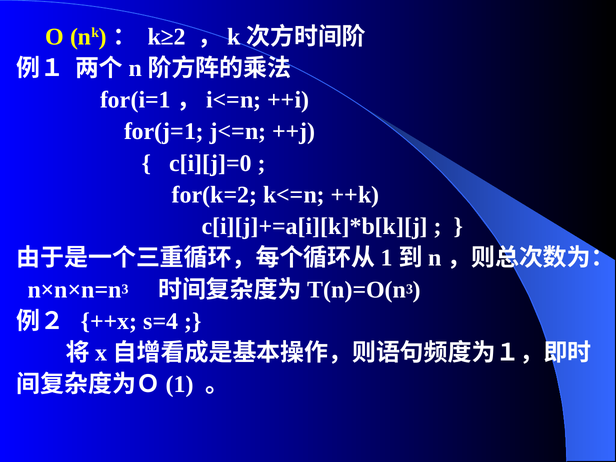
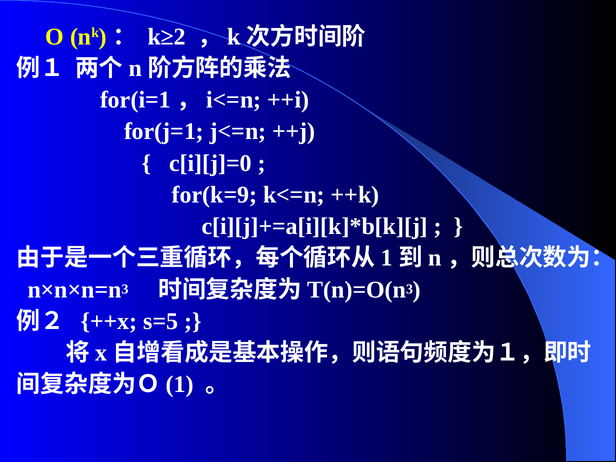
for(k=2: for(k=2 -> for(k=9
s=4: s=4 -> s=5
